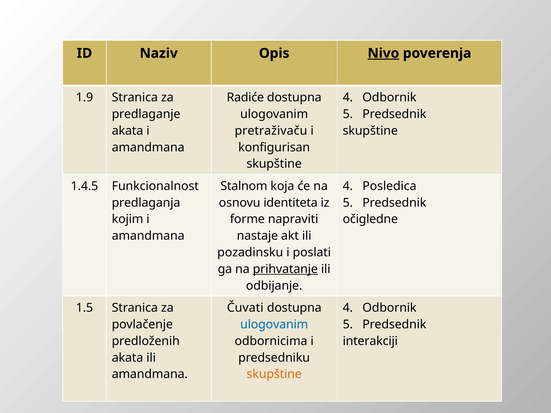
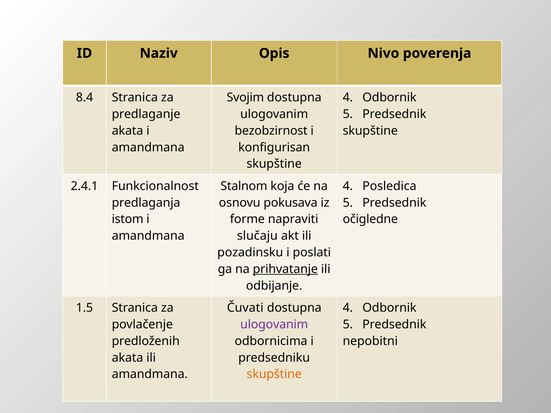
Nivo underline: present -> none
1.9: 1.9 -> 8.4
Radiće: Radiće -> Svojim
pretraživaču: pretraživaču -> bezobzirnost
1.4.5: 1.4.5 -> 2.4.1
identiteta: identiteta -> pokusava
kojim: kojim -> istom
nastaje: nastaje -> slučaju
ulogovanim at (274, 325) colour: blue -> purple
interakciji: interakciji -> nepobitni
